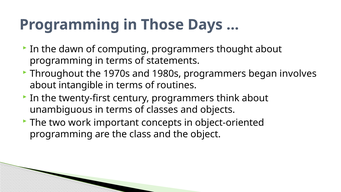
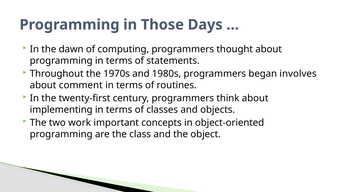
intangible: intangible -> comment
unambiguous: unambiguous -> implementing
